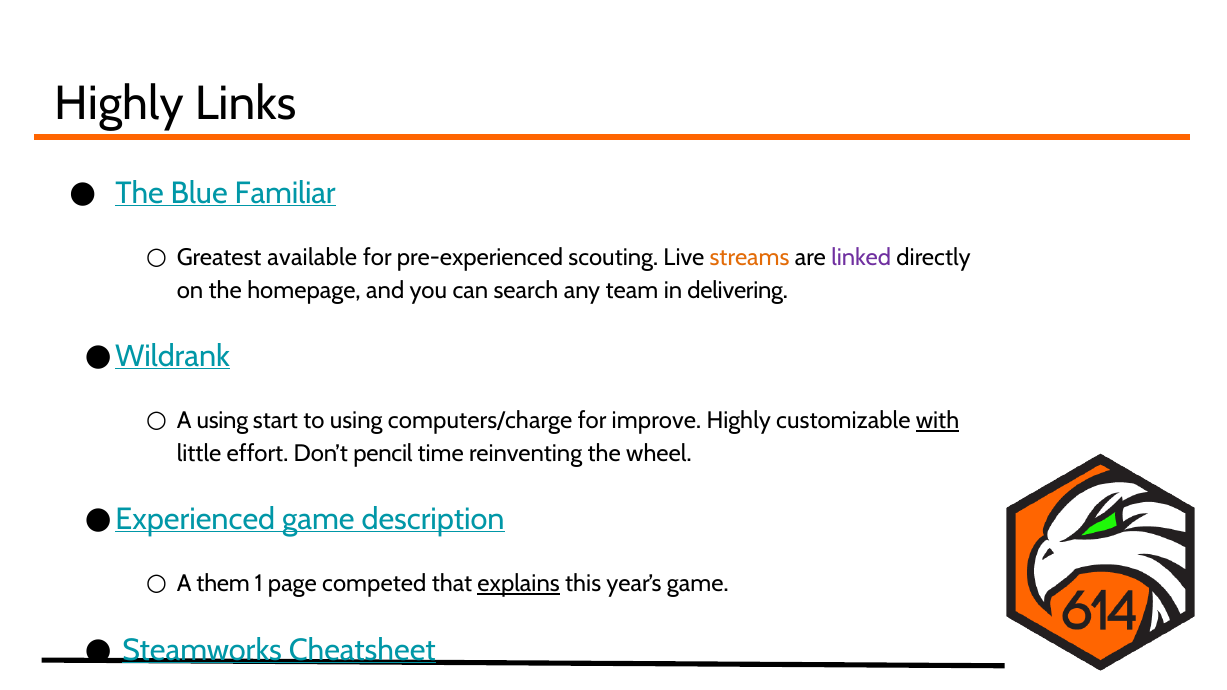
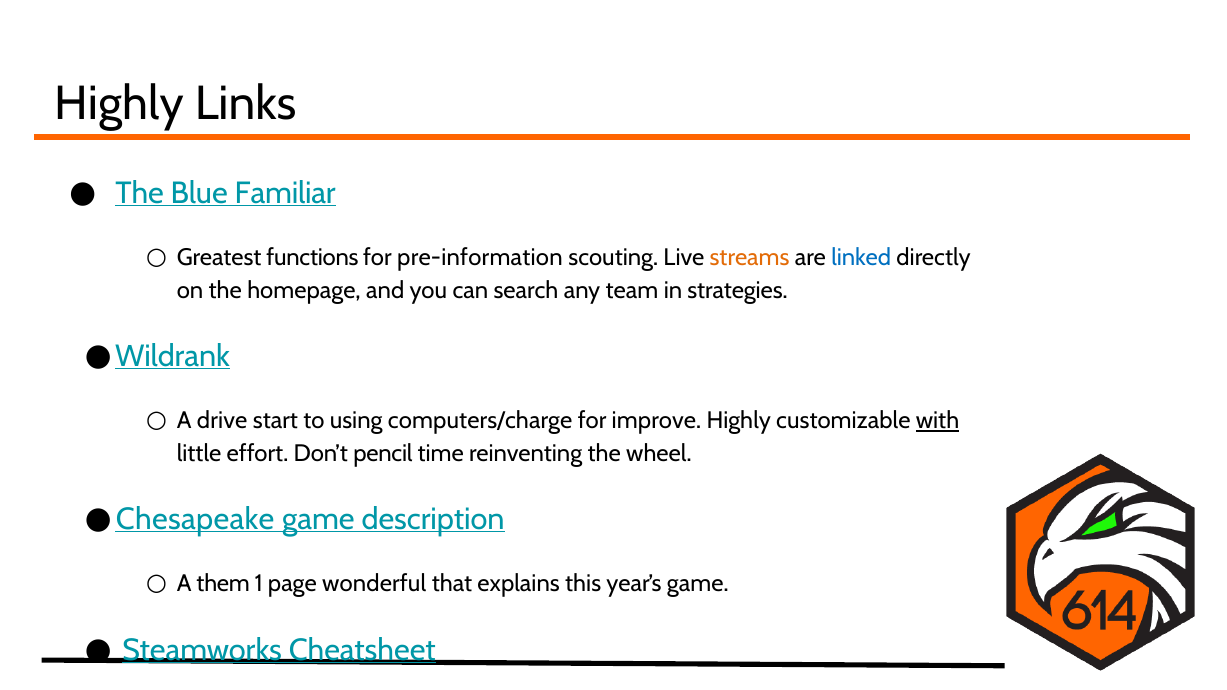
available: available -> functions
pre-experienced: pre-experienced -> pre-information
linked colour: purple -> blue
delivering: delivering -> strategies
A using: using -> drive
Experienced: Experienced -> Chesapeake
competed: competed -> wonderful
explains underline: present -> none
